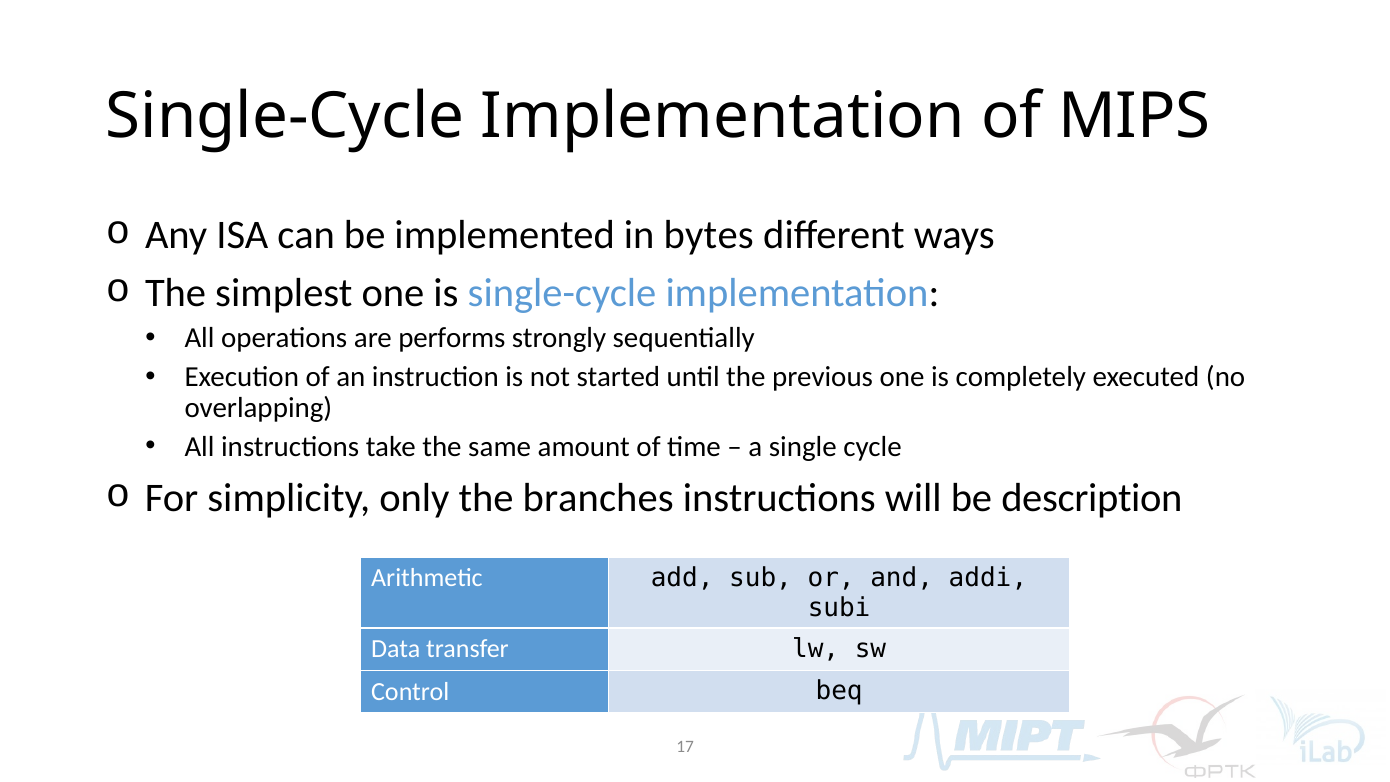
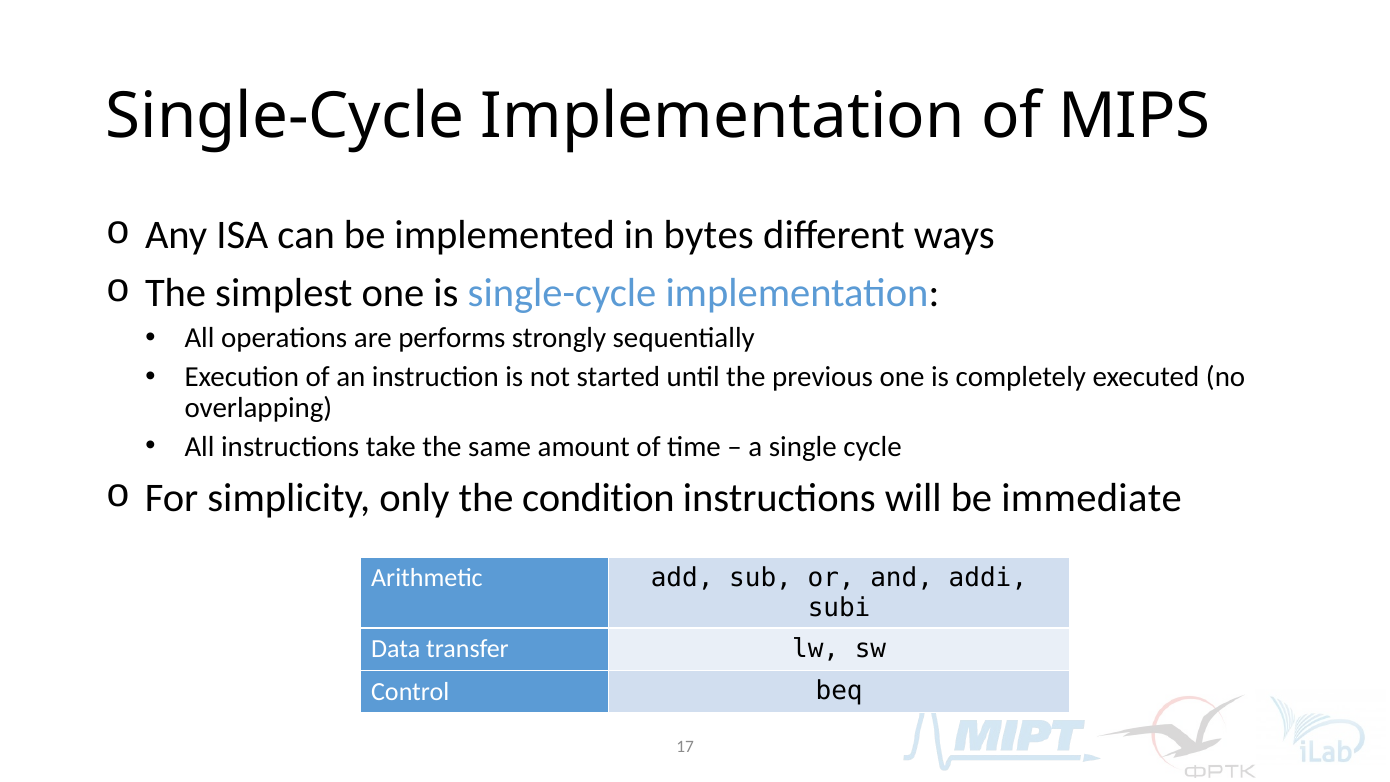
branches: branches -> condition
description: description -> immediate
